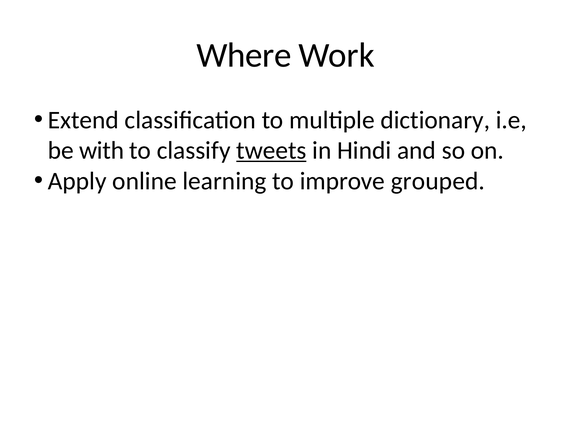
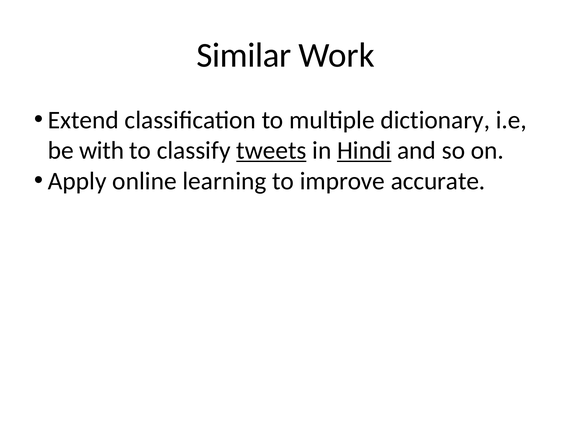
Where: Where -> Similar
Hindi underline: none -> present
grouped: grouped -> accurate
